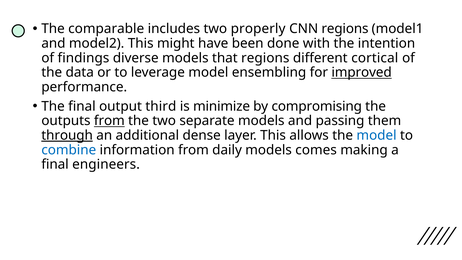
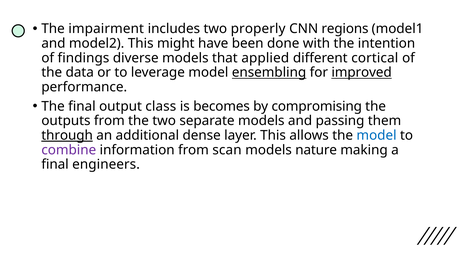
comparable: comparable -> impairment
that regions: regions -> applied
ensembling underline: none -> present
third: third -> class
minimize: minimize -> becomes
from at (109, 121) underline: present -> none
combine colour: blue -> purple
daily: daily -> scan
comes: comes -> nature
